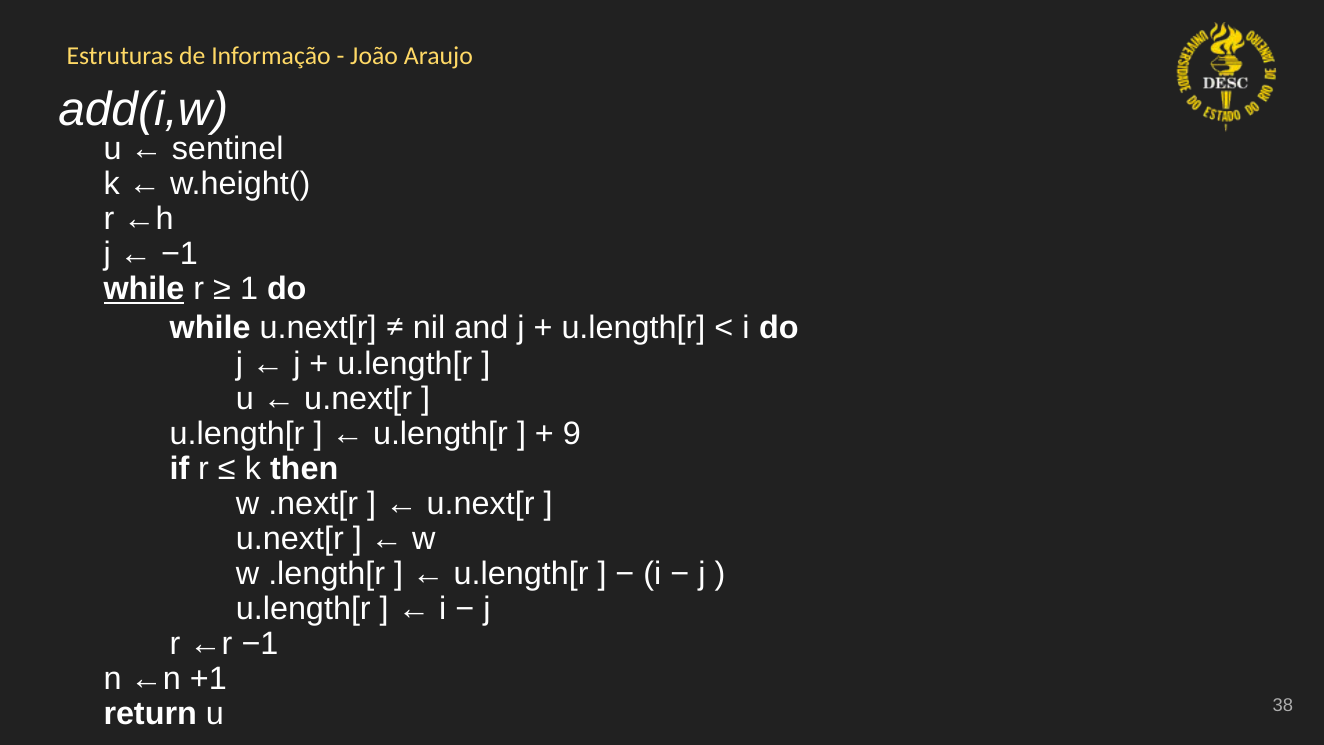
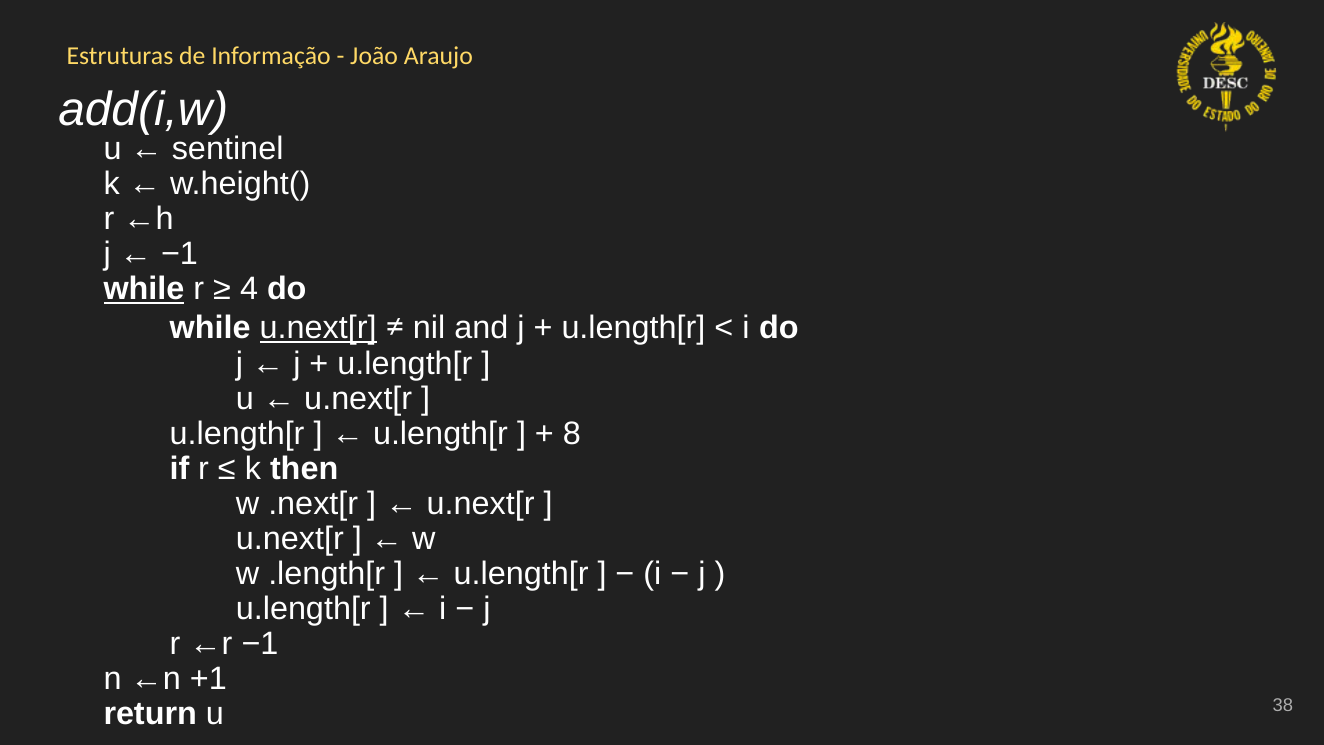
1: 1 -> 4
u.next[r at (318, 328) underline: none -> present
9: 9 -> 8
